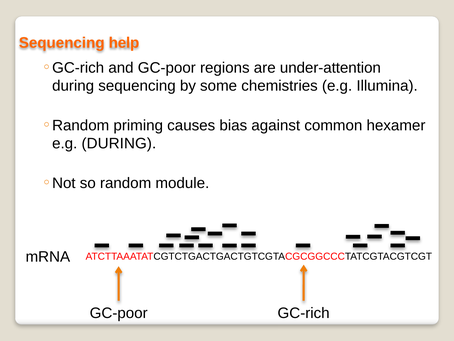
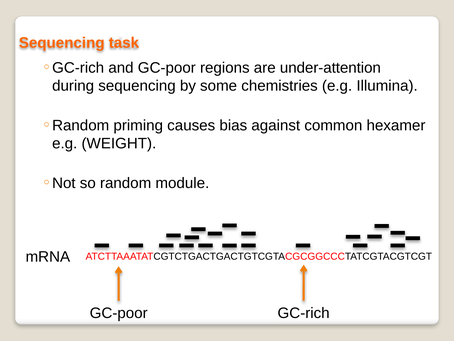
help: help -> task
e.g DURING: DURING -> WEIGHT
